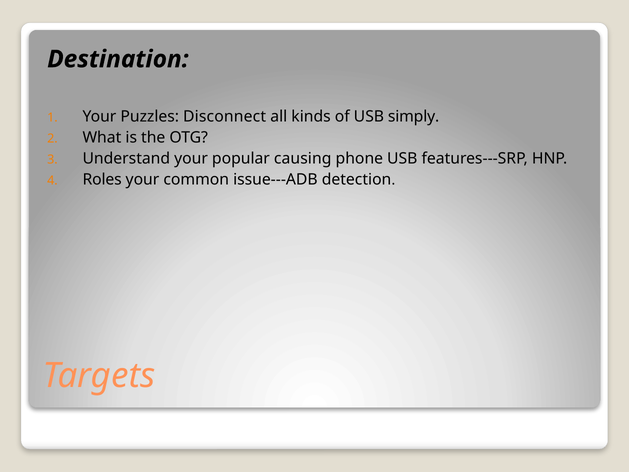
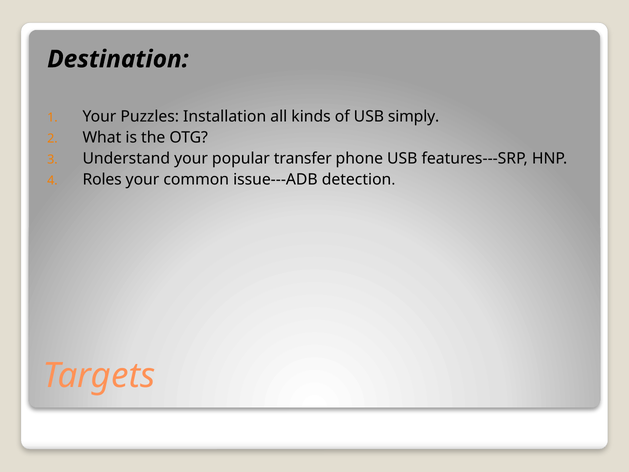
Disconnect: Disconnect -> Installation
causing: causing -> transfer
